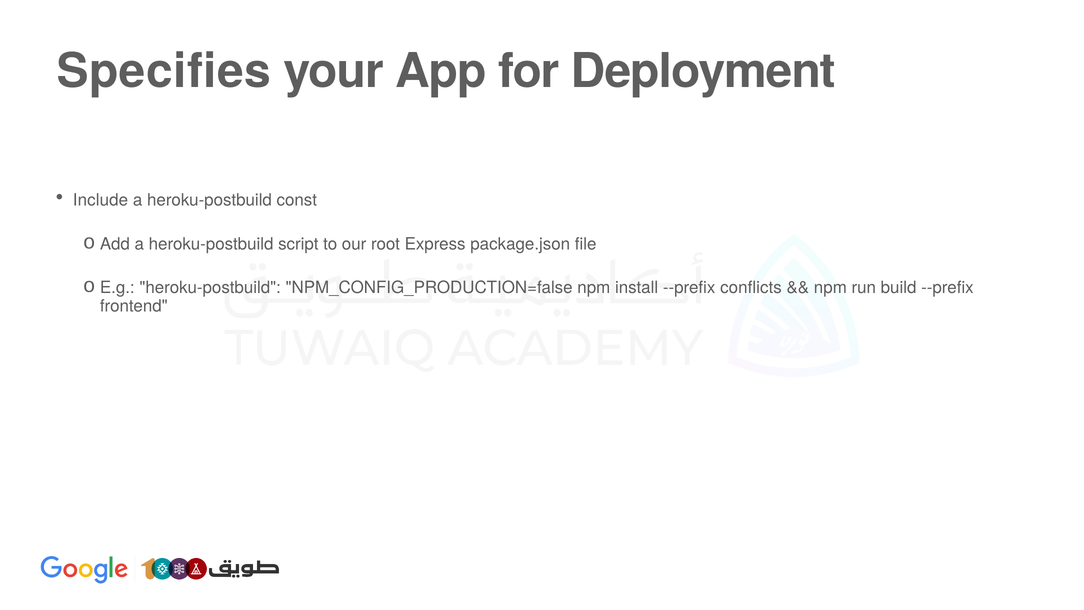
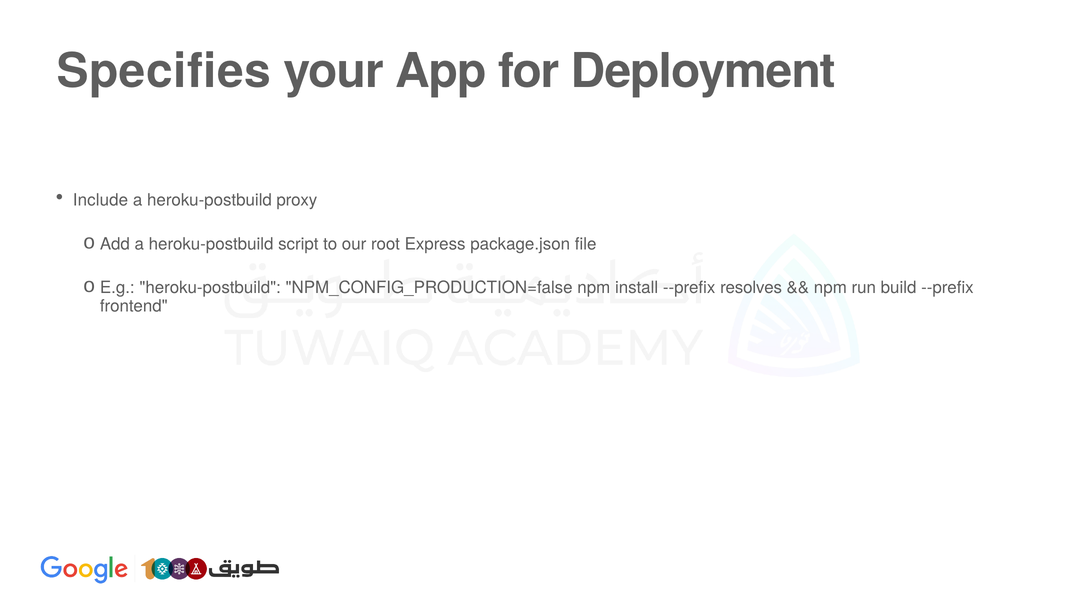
const: const -> proxy
conflicts: conflicts -> resolves
